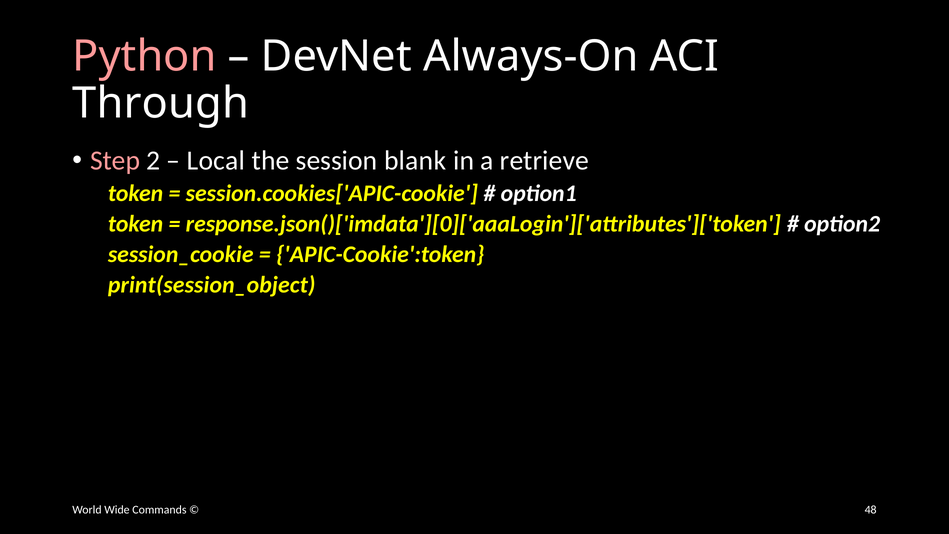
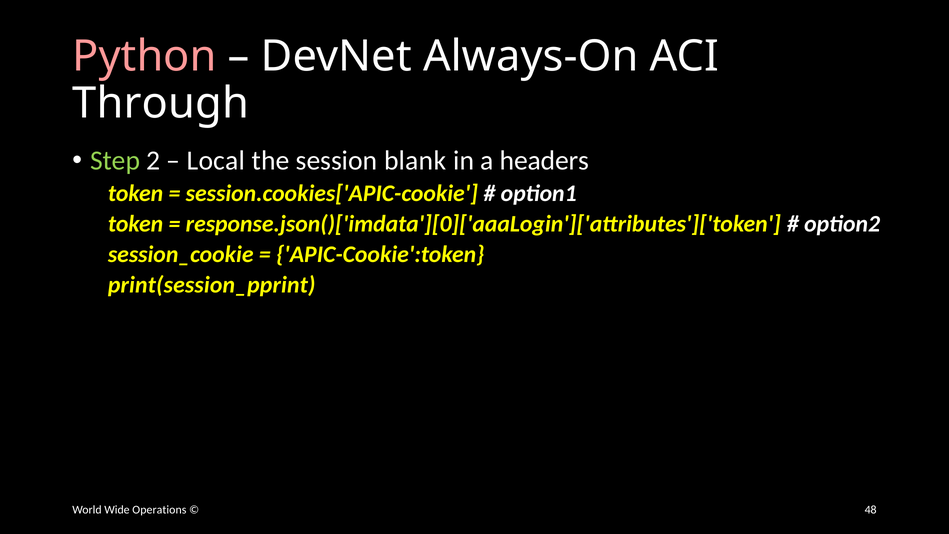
Step colour: pink -> light green
retrieve: retrieve -> headers
print(session_object: print(session_object -> print(session_pprint
Commands: Commands -> Operations
